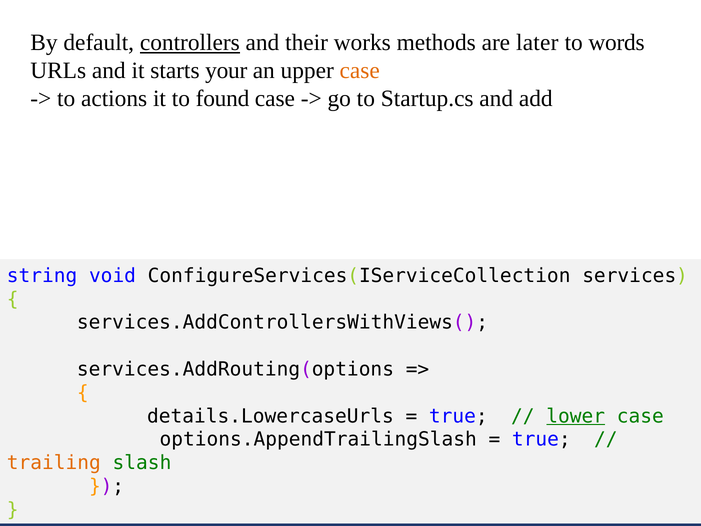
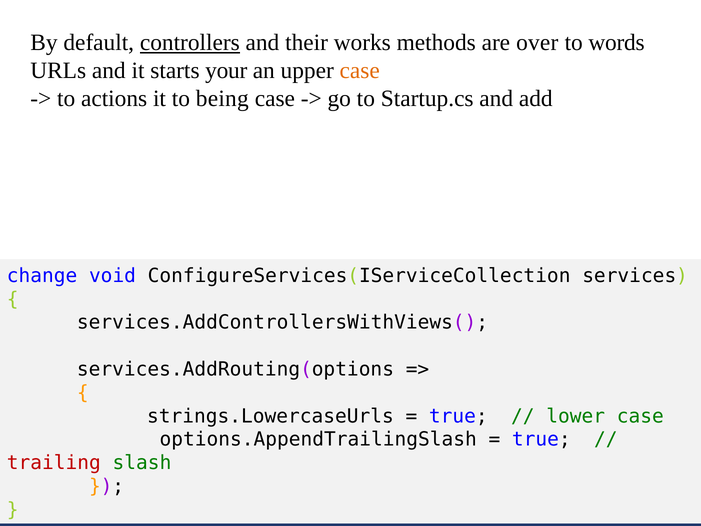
later: later -> over
found: found -> being
string: string -> change
details.LowercaseUrls: details.LowercaseUrls -> strings.LowercaseUrls
lower underline: present -> none
trailing colour: orange -> red
